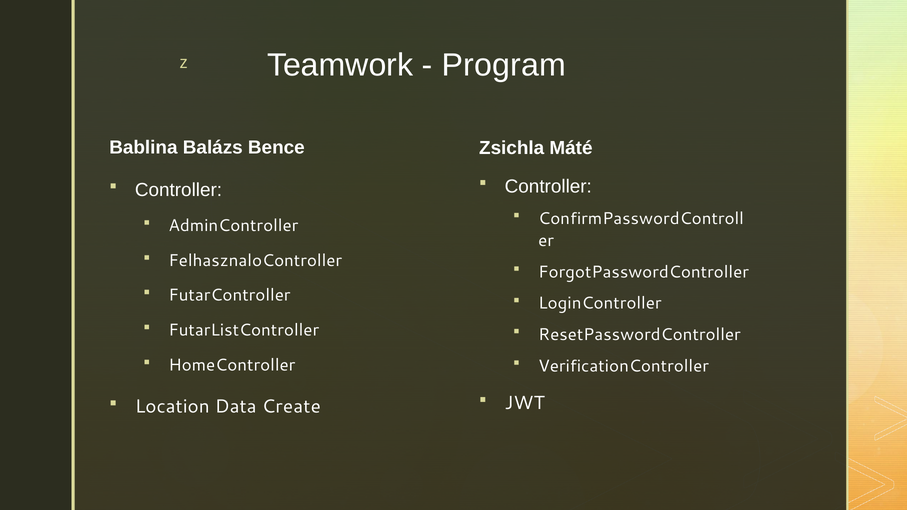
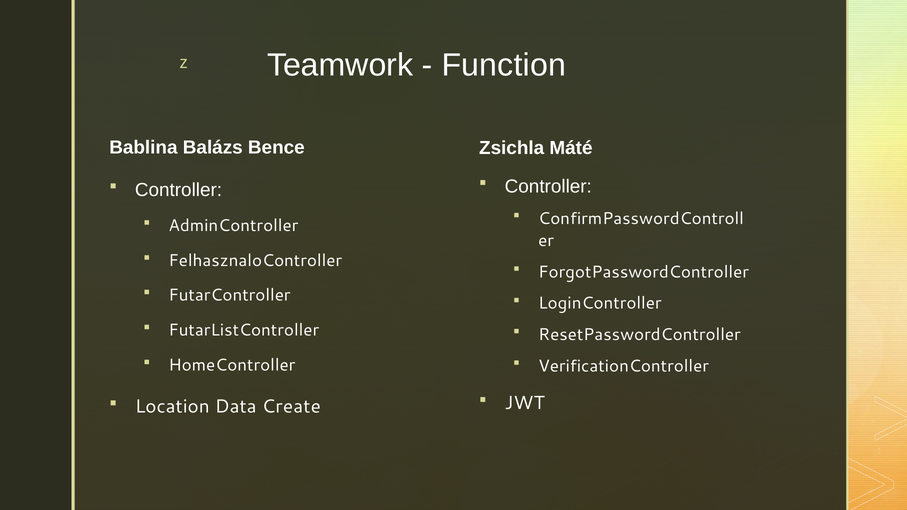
Program: Program -> Function
